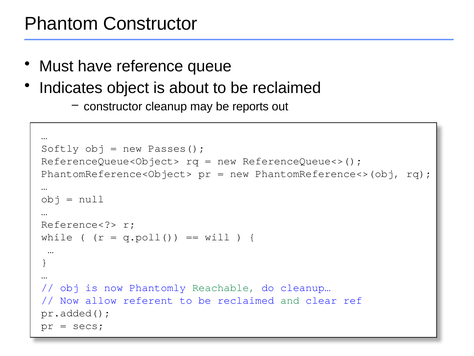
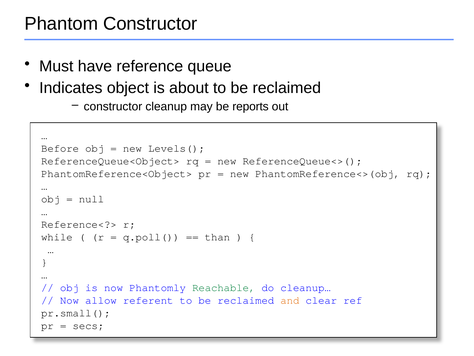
Softly: Softly -> Before
Passes(: Passes( -> Levels(
will: will -> than
and colour: green -> orange
pr.added(: pr.added( -> pr.small(
